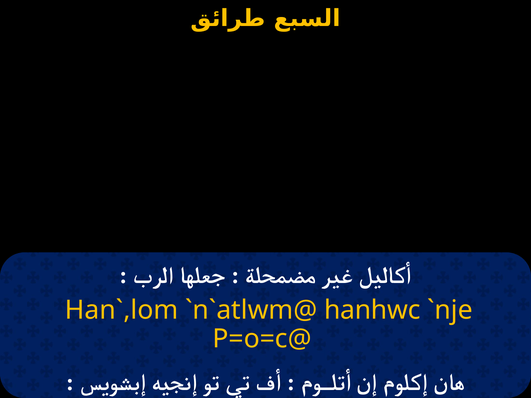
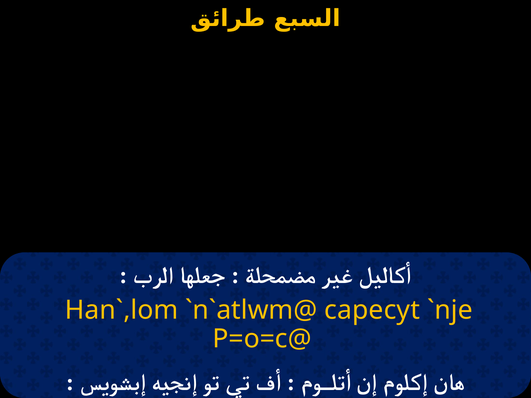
hanhwc: hanhwc -> capecyt
